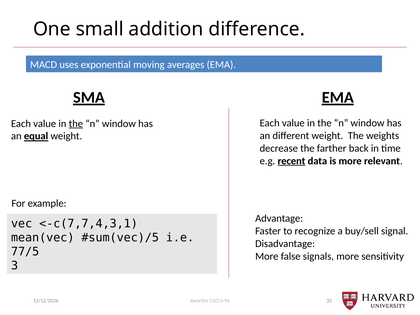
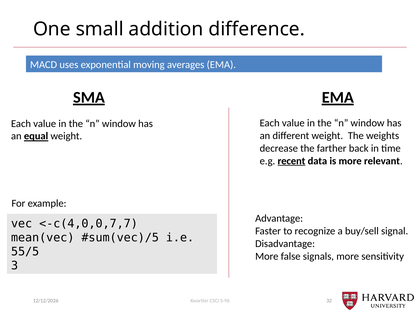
the at (76, 124) underline: present -> none
<-c(7,7,4,3,1: <-c(7,7,4,3,1 -> <-c(4,0,0,7,7
77/5: 77/5 -> 55/5
